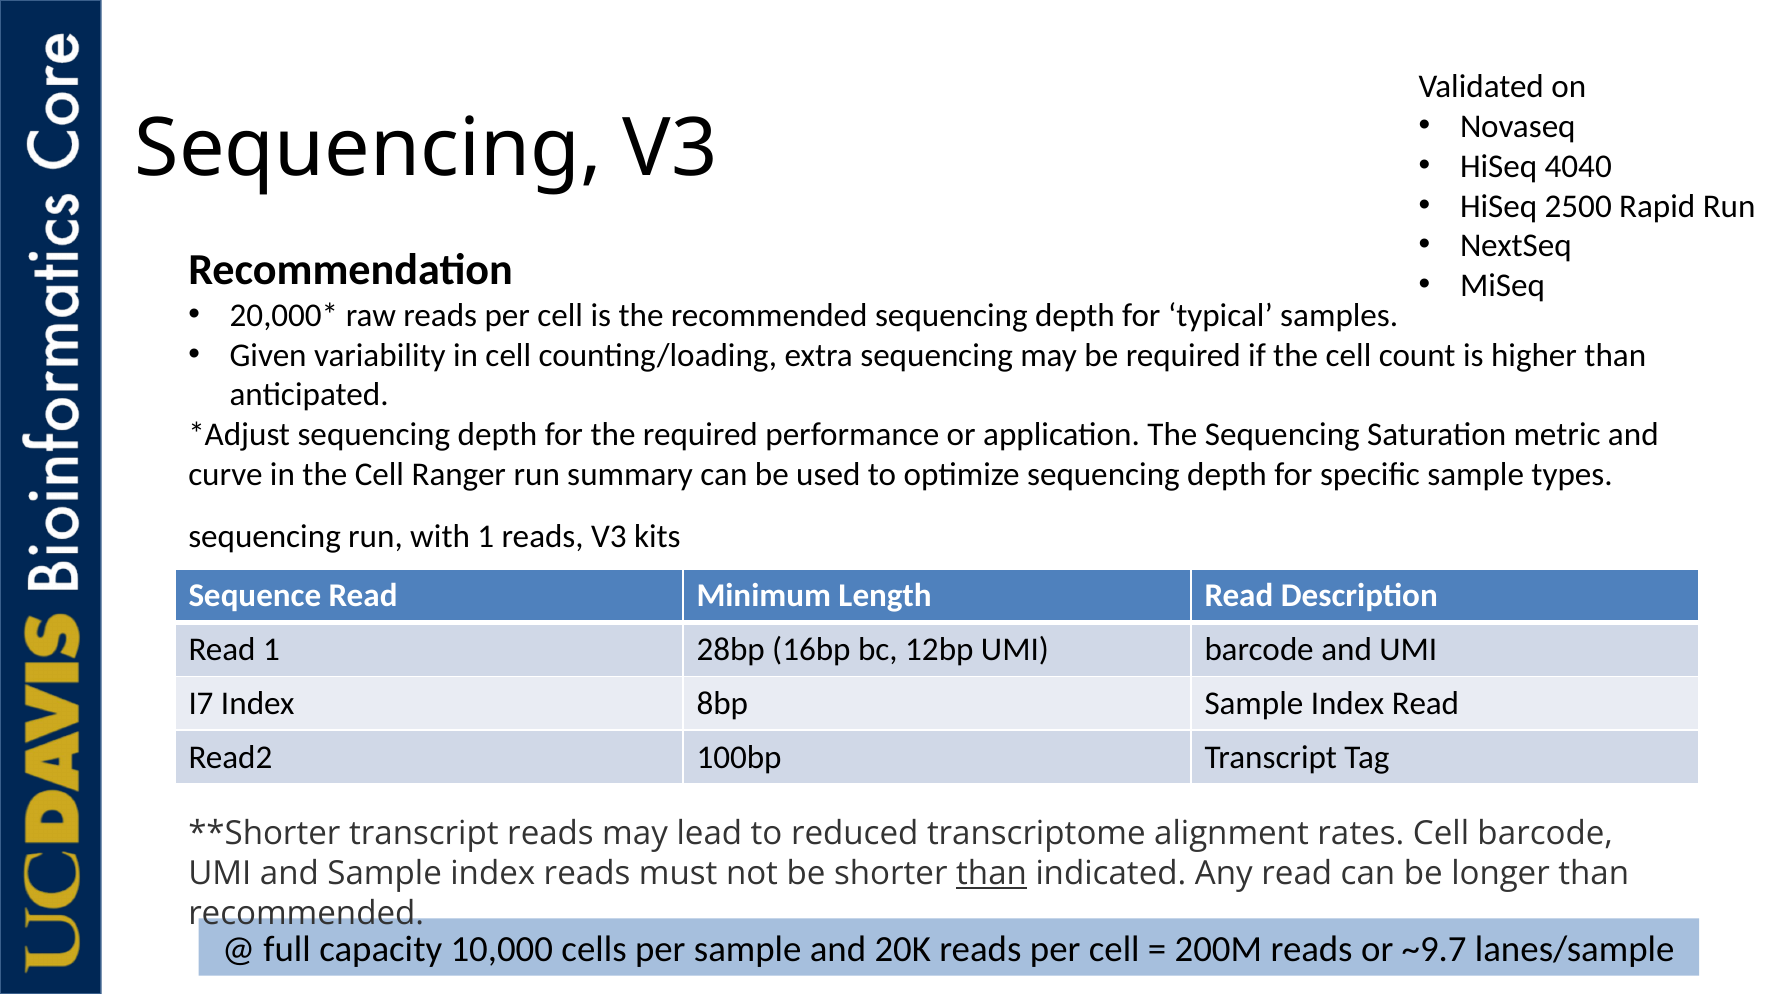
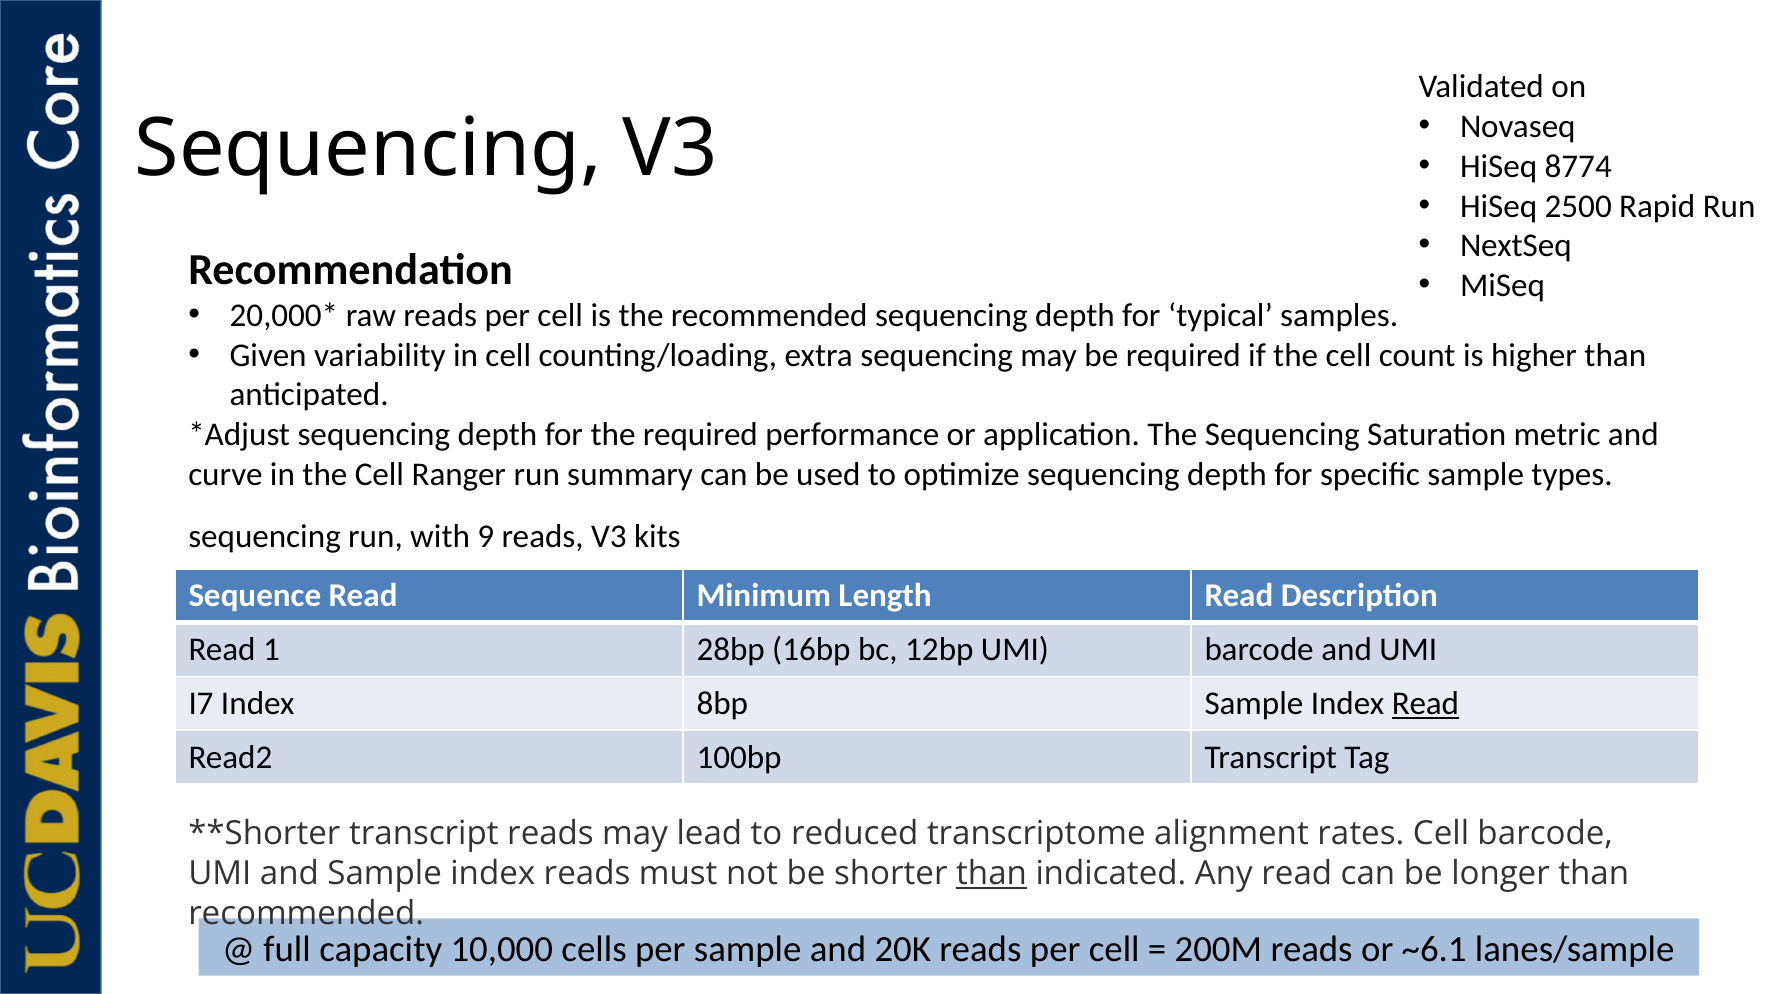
4040: 4040 -> 8774
with 1: 1 -> 9
Read at (1425, 703) underline: none -> present
~9.7: ~9.7 -> ~6.1
